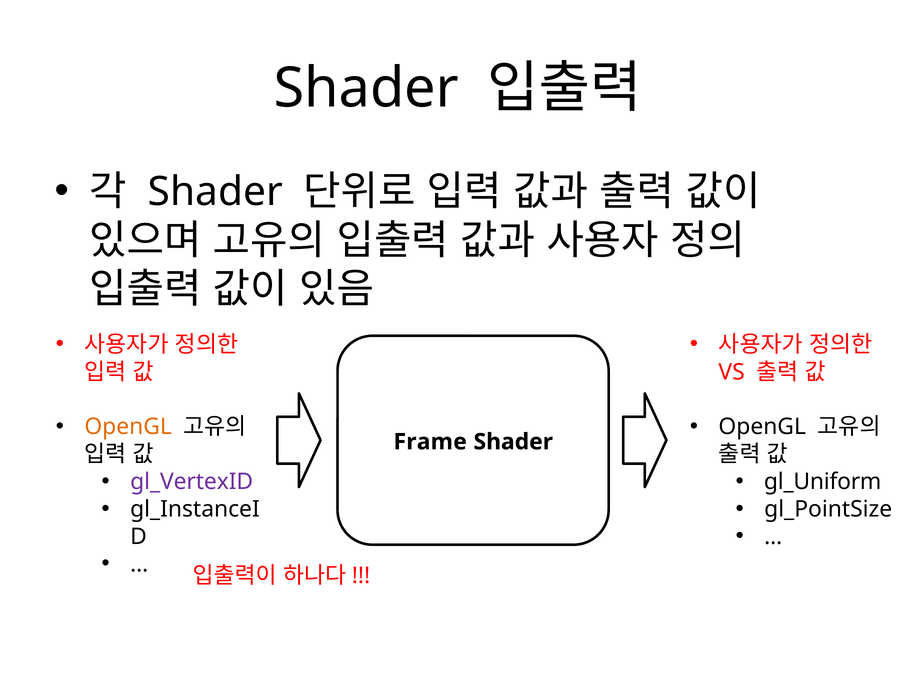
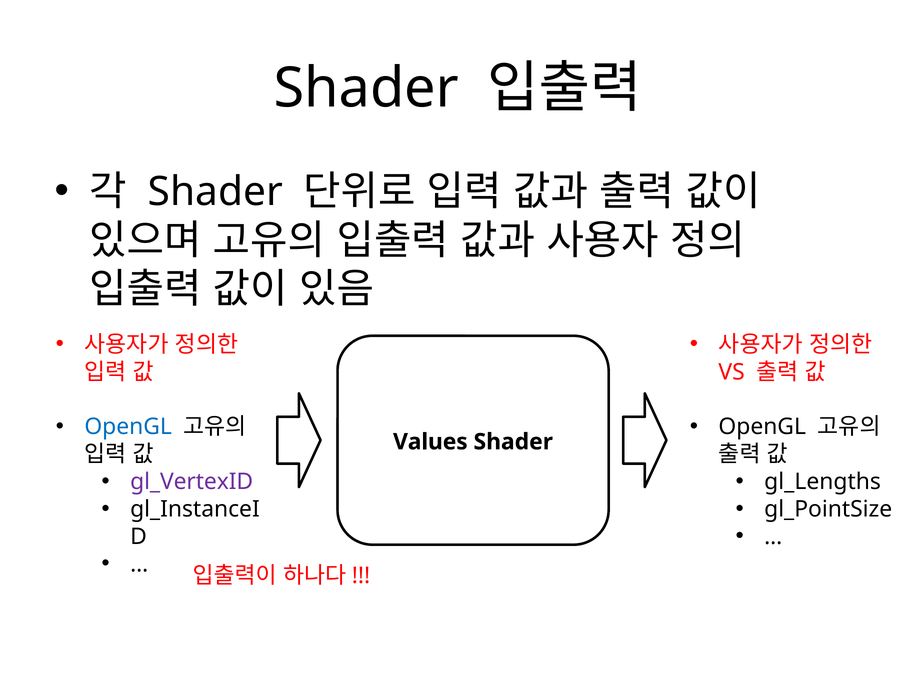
OpenGL at (128, 427) colour: orange -> blue
Frame: Frame -> Values
gl_Uniform: gl_Uniform -> gl_Lengths
